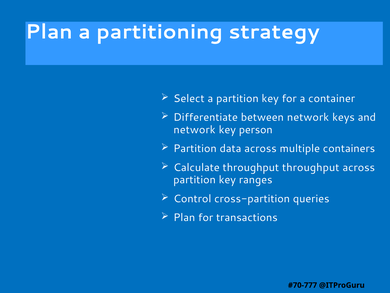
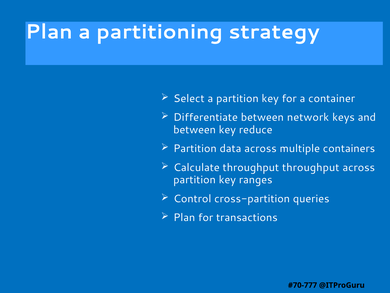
network at (195, 129): network -> between
person: person -> reduce
